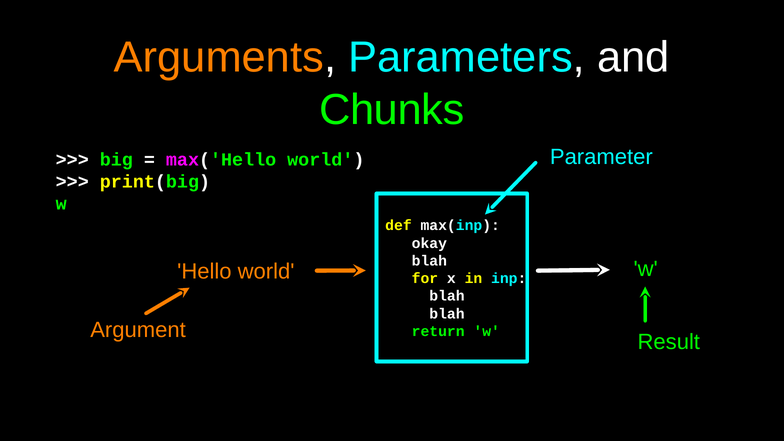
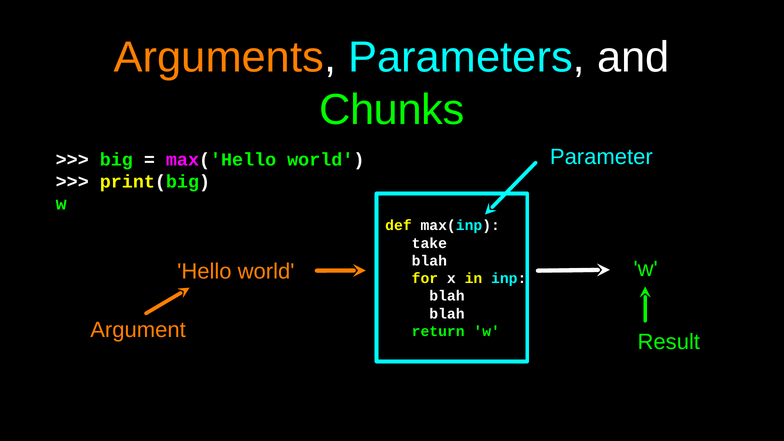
okay: okay -> take
